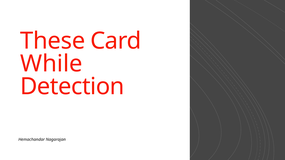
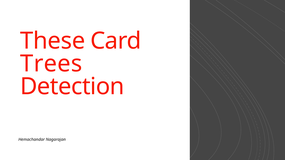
While: While -> Trees
